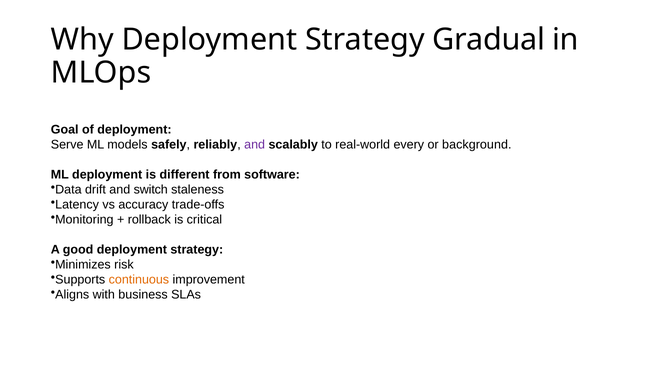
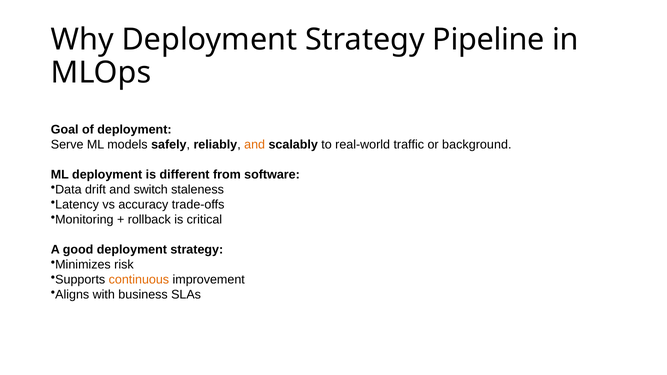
Gradual: Gradual -> Pipeline
and at (255, 145) colour: purple -> orange
every: every -> traffic
